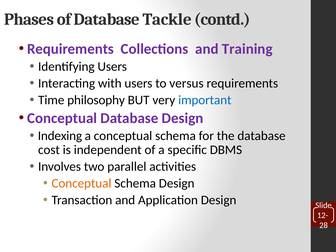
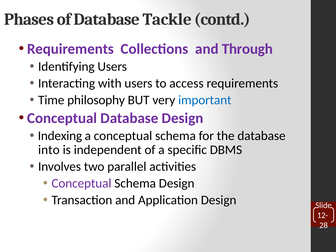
Training: Training -> Through
versus: versus -> access
cost: cost -> into
Conceptual at (81, 183) colour: orange -> purple
